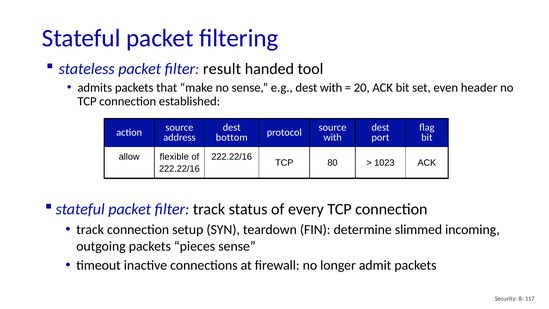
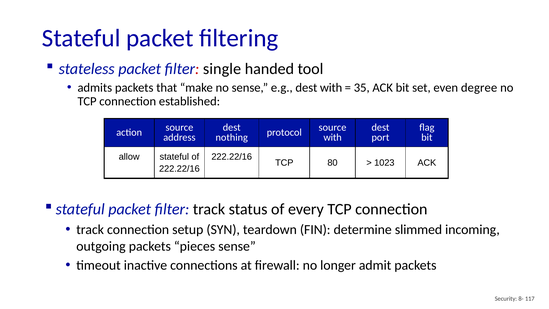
result: result -> single
20: 20 -> 35
header: header -> degree
bottom: bottom -> nothing
allow flexible: flexible -> stateful
